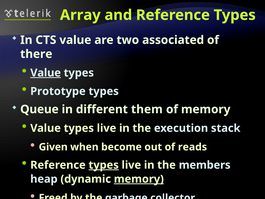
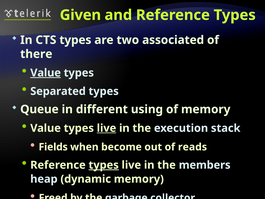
Array: Array -> Given
CTS value: value -> types
Prototype: Prototype -> Separated
them: them -> using
live at (106, 128) underline: none -> present
Given: Given -> Fields
memory at (139, 179) underline: present -> none
